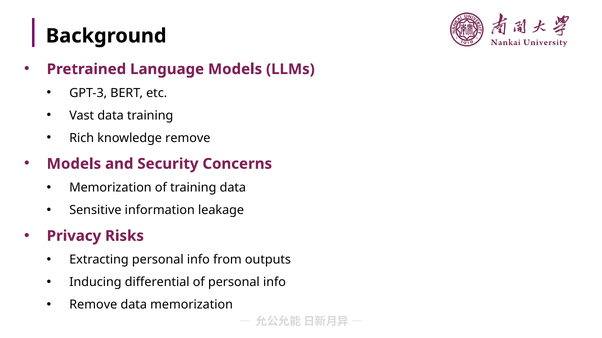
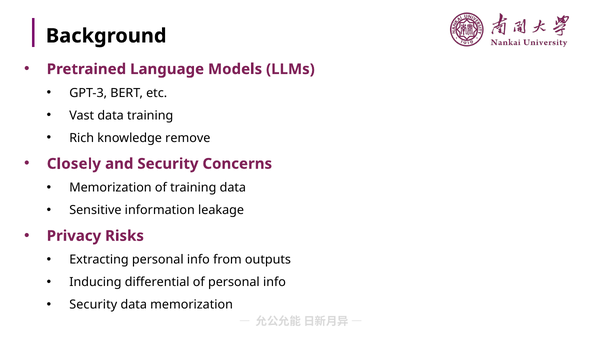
Models at (74, 164): Models -> Closely
Remove at (93, 305): Remove -> Security
